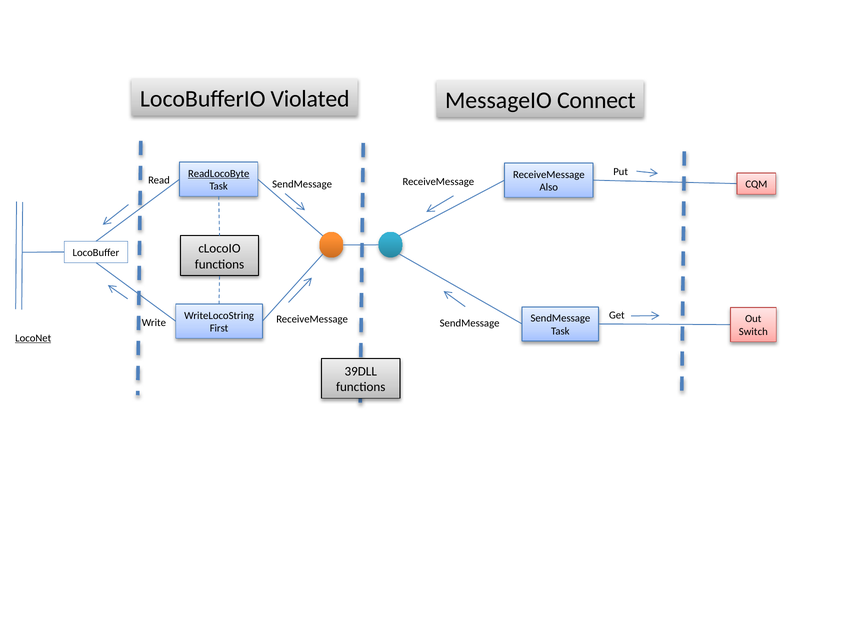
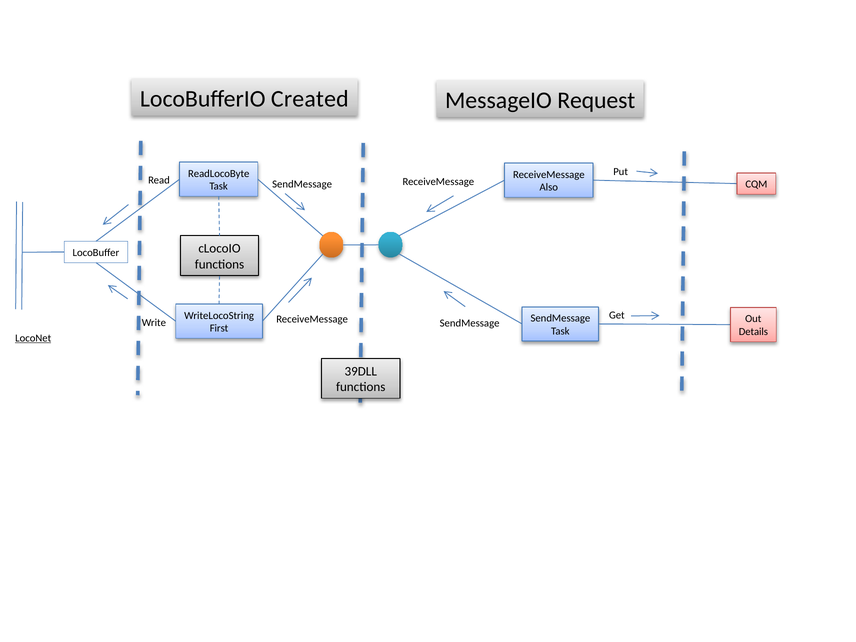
Violated: Violated -> Created
Connect: Connect -> Request
ReadLocoByte underline: present -> none
Switch: Switch -> Details
